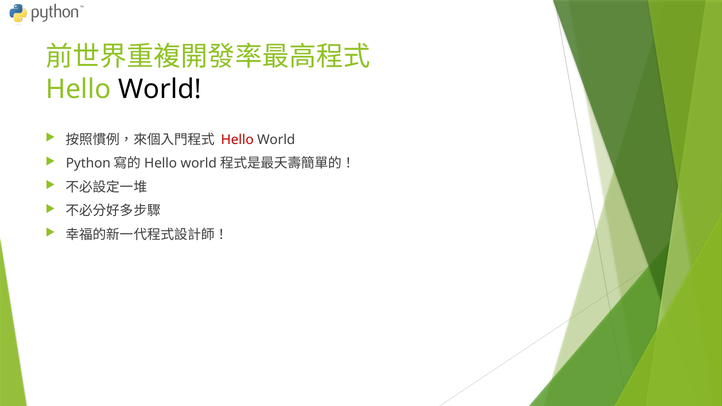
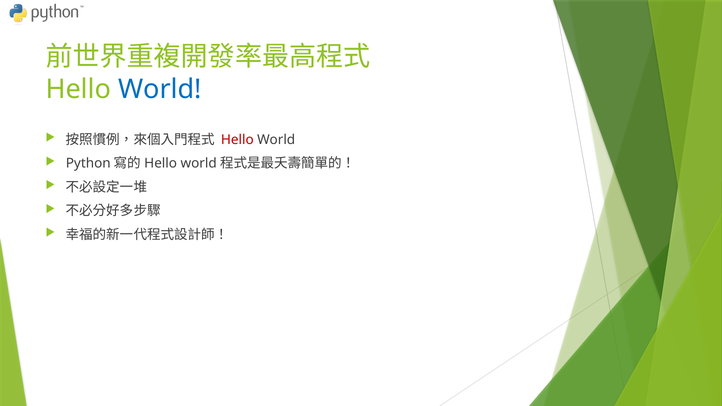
World at (160, 89) colour: black -> blue
